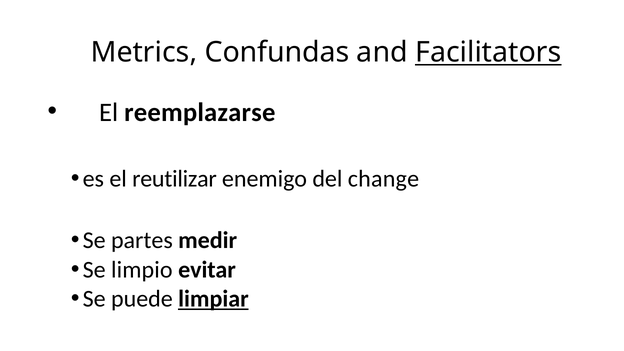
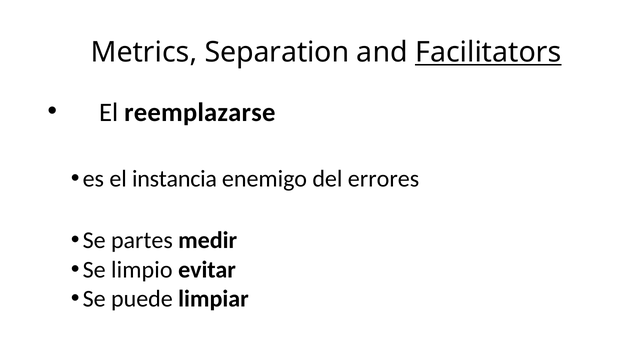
Confundas: Confundas -> Separation
reutilizar: reutilizar -> instancia
change: change -> errores
limpiar underline: present -> none
